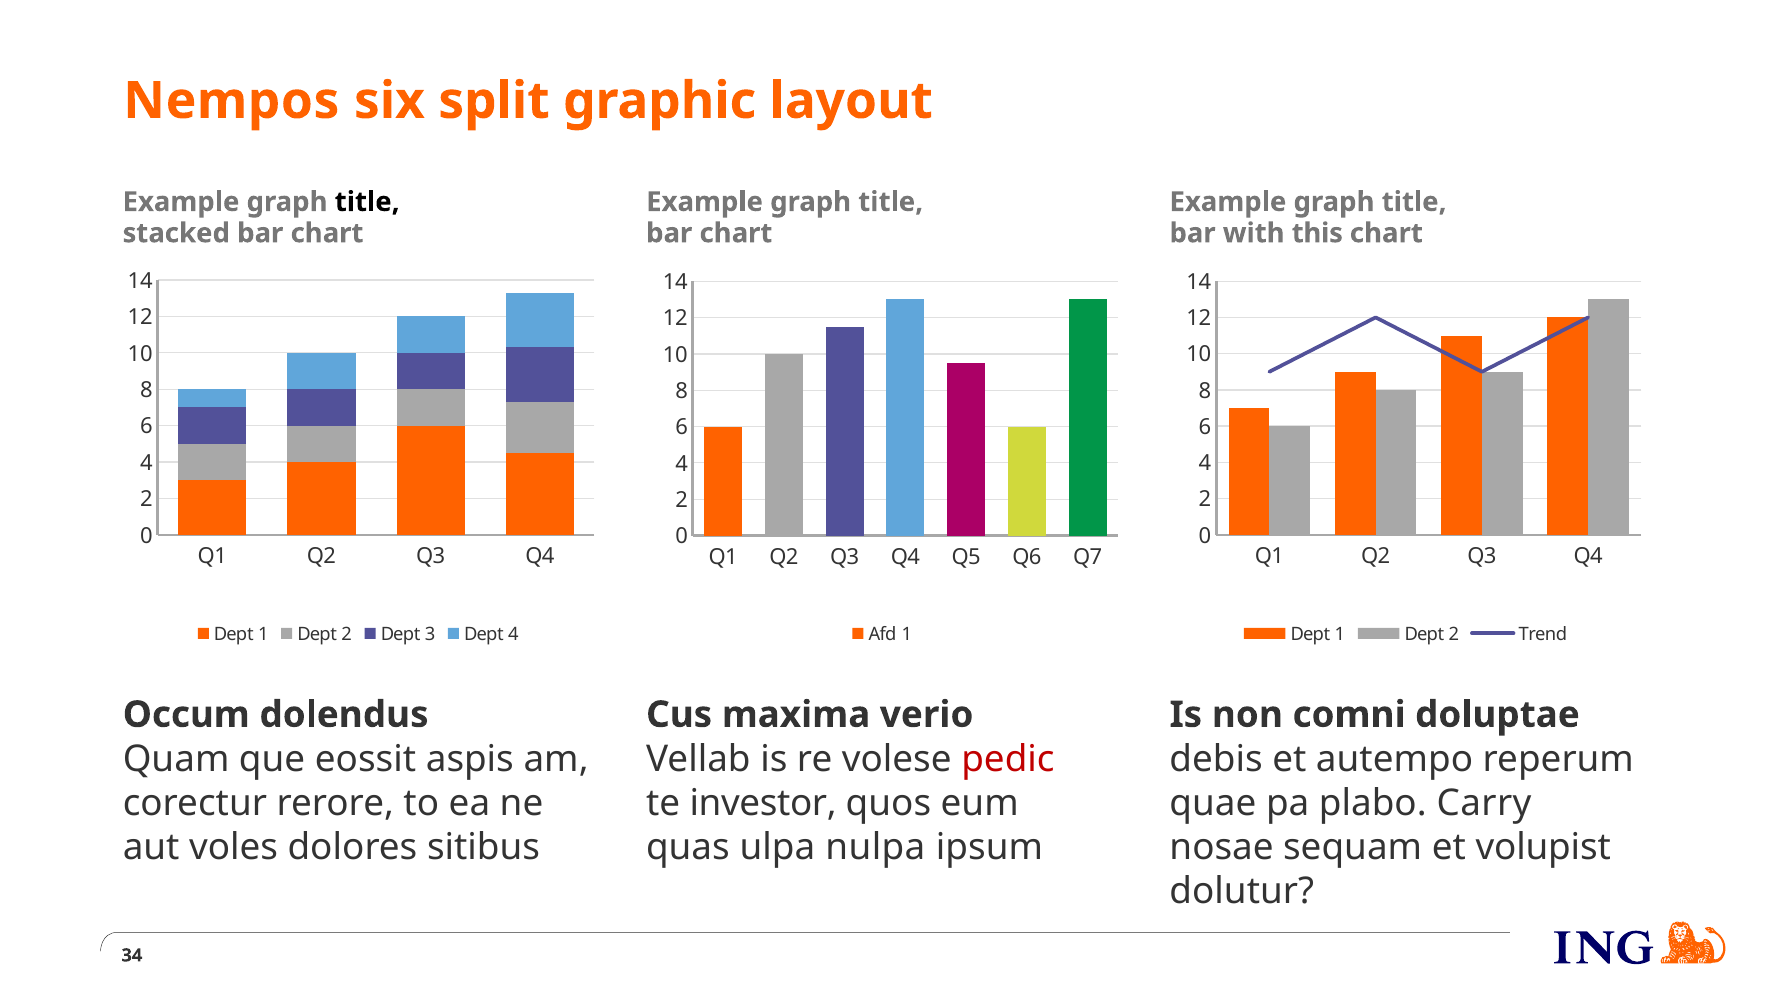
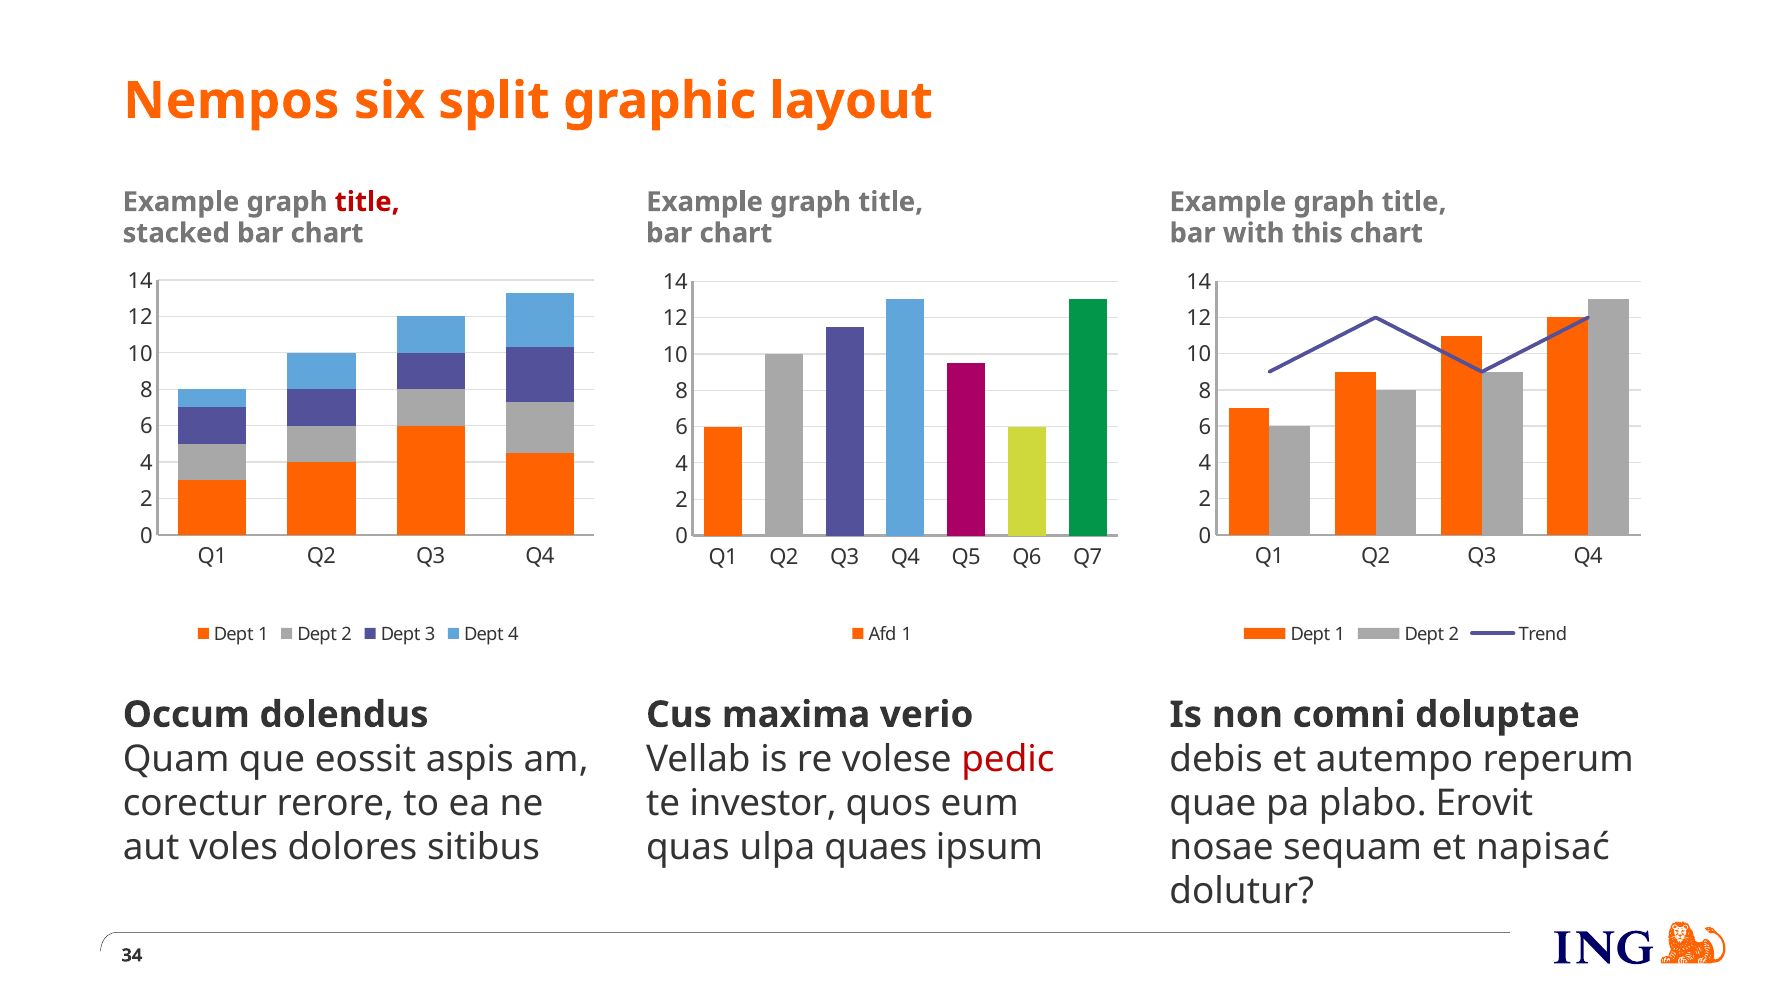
title at (367, 202) colour: black -> red
Carry: Carry -> Erovit
nulpa: nulpa -> quaes
volupist: volupist -> napisać
